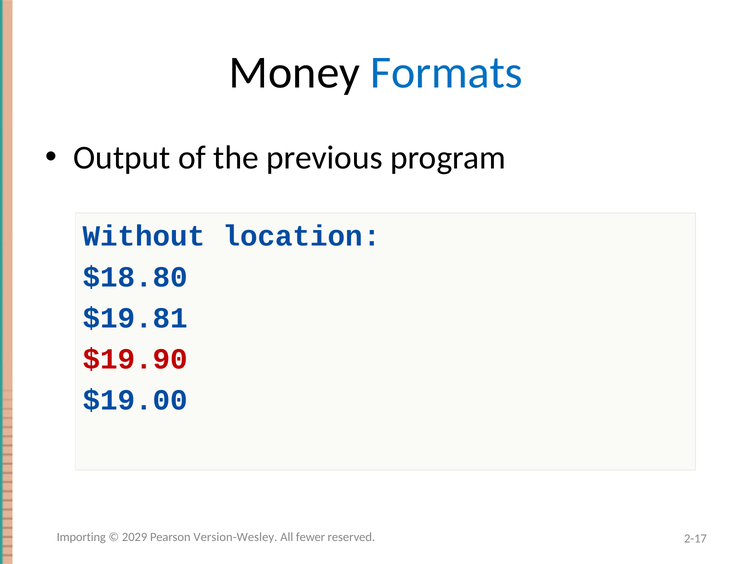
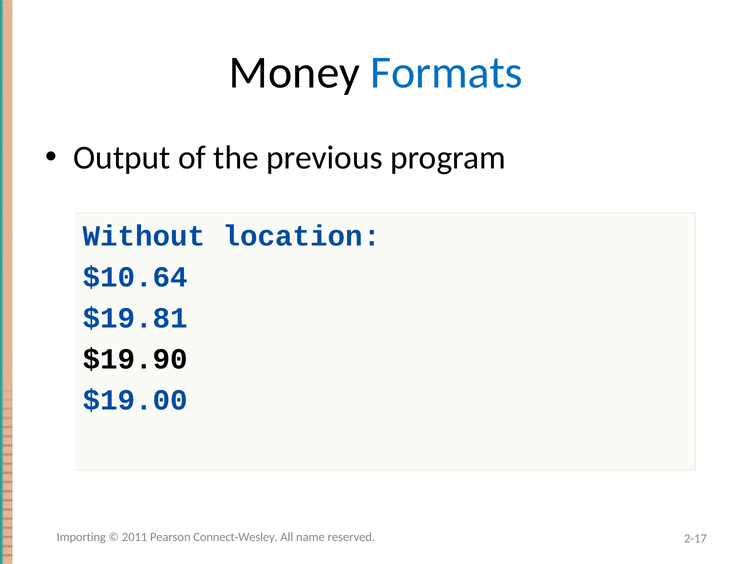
$18.80: $18.80 -> $10.64
$19.90 colour: red -> black
2029: 2029 -> 2011
Version-Wesley: Version-Wesley -> Connect-Wesley
fewer: fewer -> name
